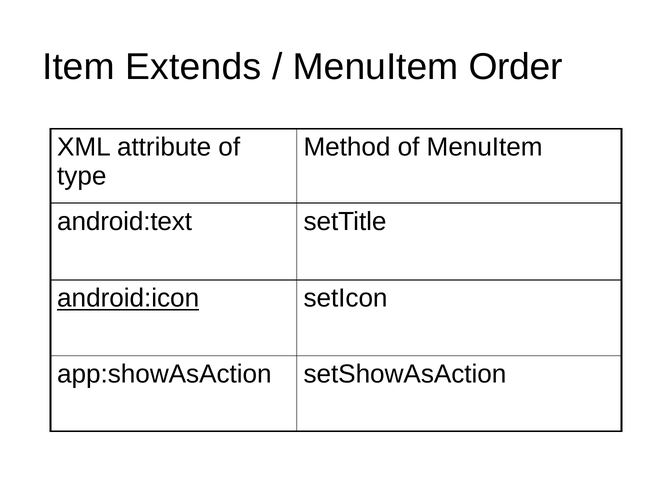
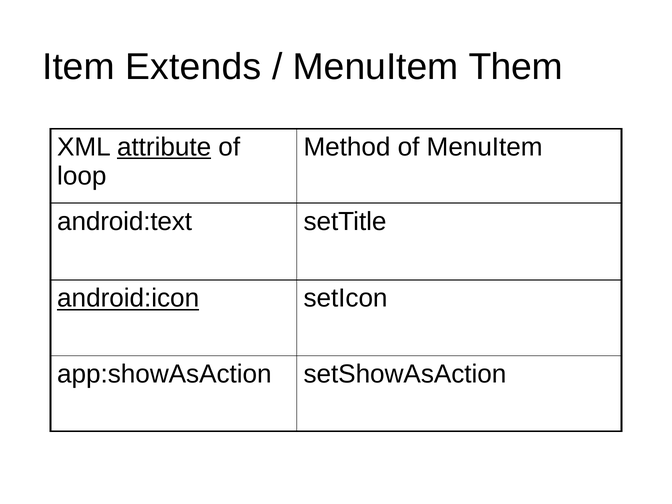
Order: Order -> Them
attribute underline: none -> present
type: type -> loop
